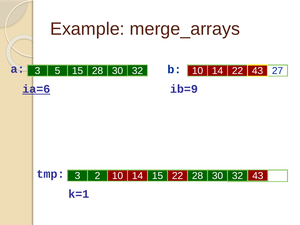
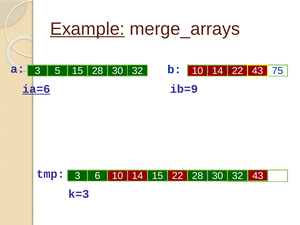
Example underline: none -> present
27: 27 -> 75
2: 2 -> 6
k=1: k=1 -> k=3
